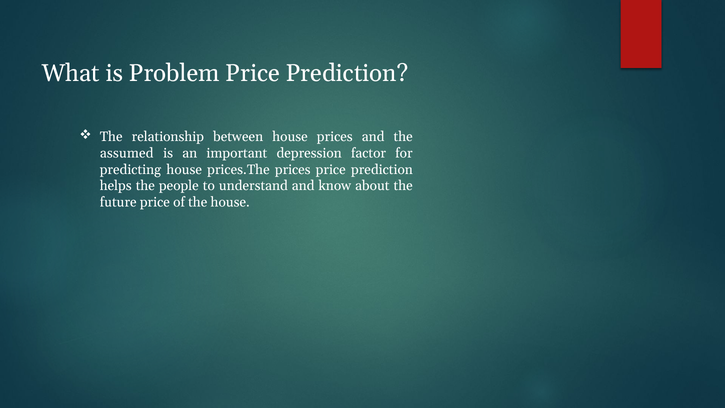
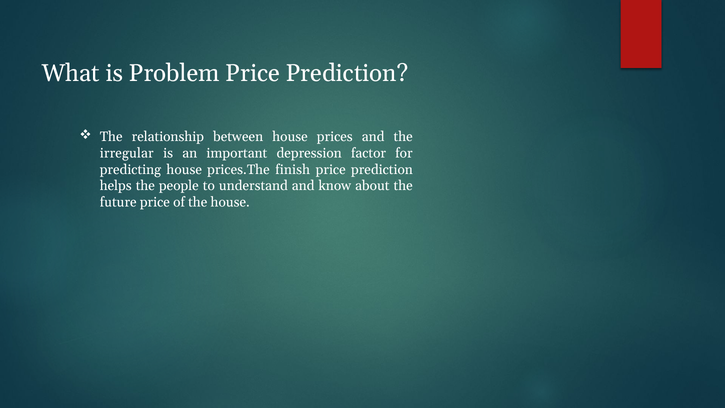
assumed: assumed -> irregular
prices.The prices: prices -> finish
